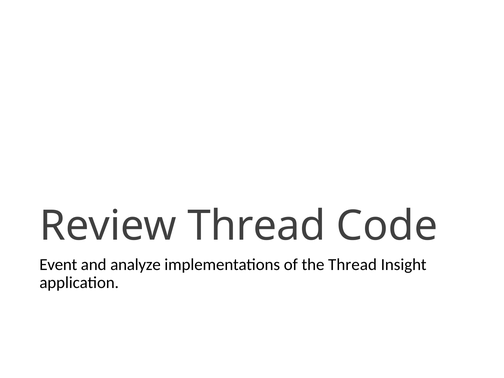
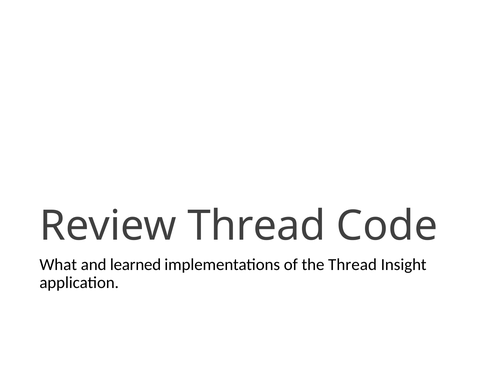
Event: Event -> What
analyze: analyze -> learned
